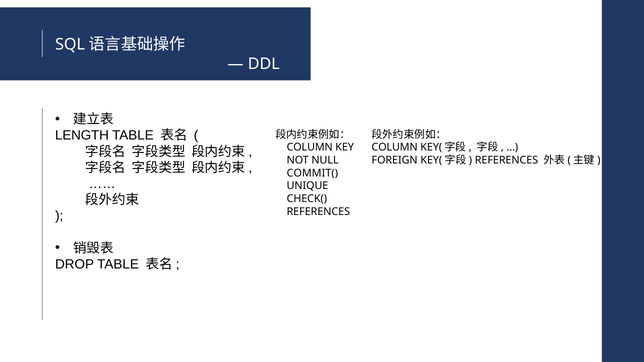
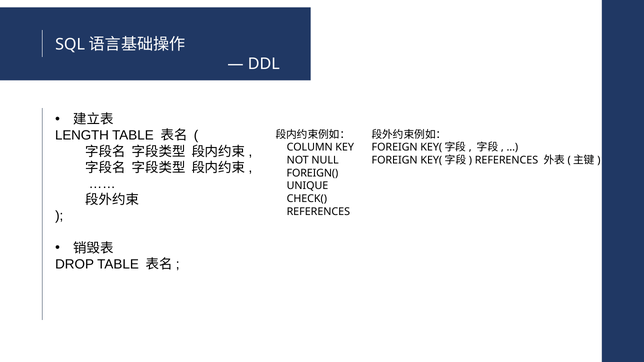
COLUMN at (395, 147): COLUMN -> FOREIGN
COMMIT(: COMMIT( -> FOREIGN(
